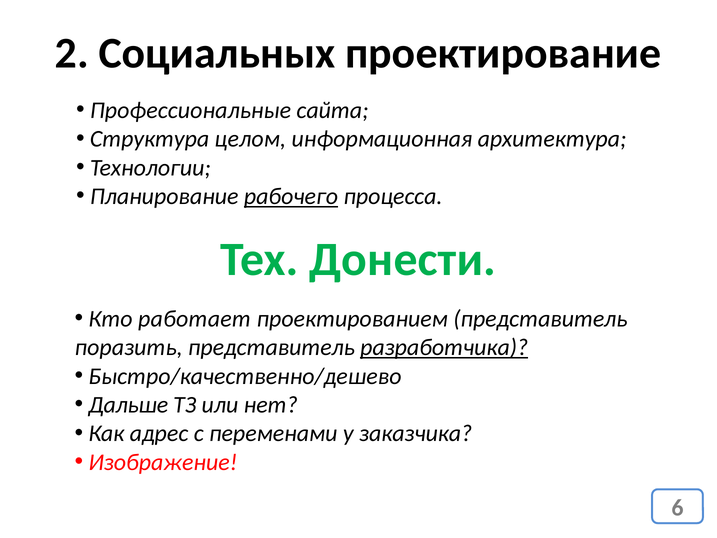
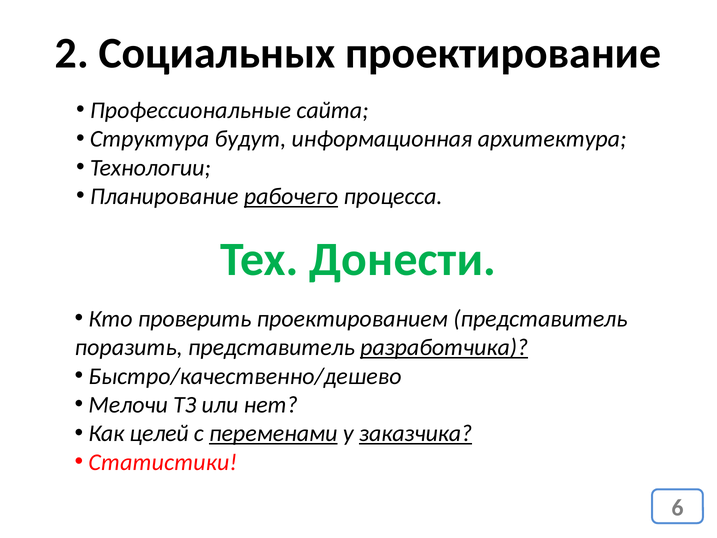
целом: целом -> будут
работает: работает -> проверить
Дальше: Дальше -> Мелочи
адрес: адрес -> целей
переменами underline: none -> present
заказчика underline: none -> present
Изображение: Изображение -> Статистики
